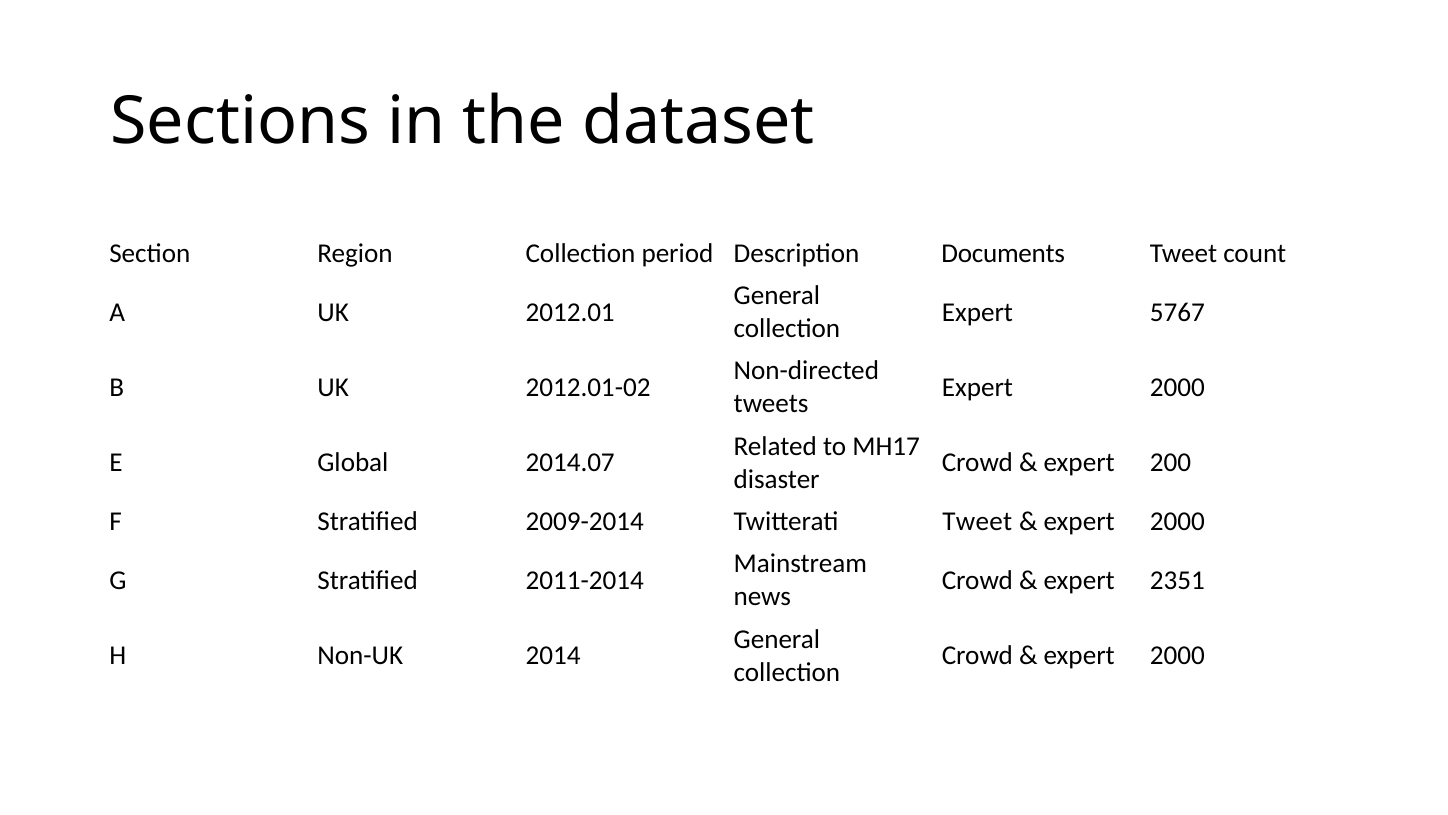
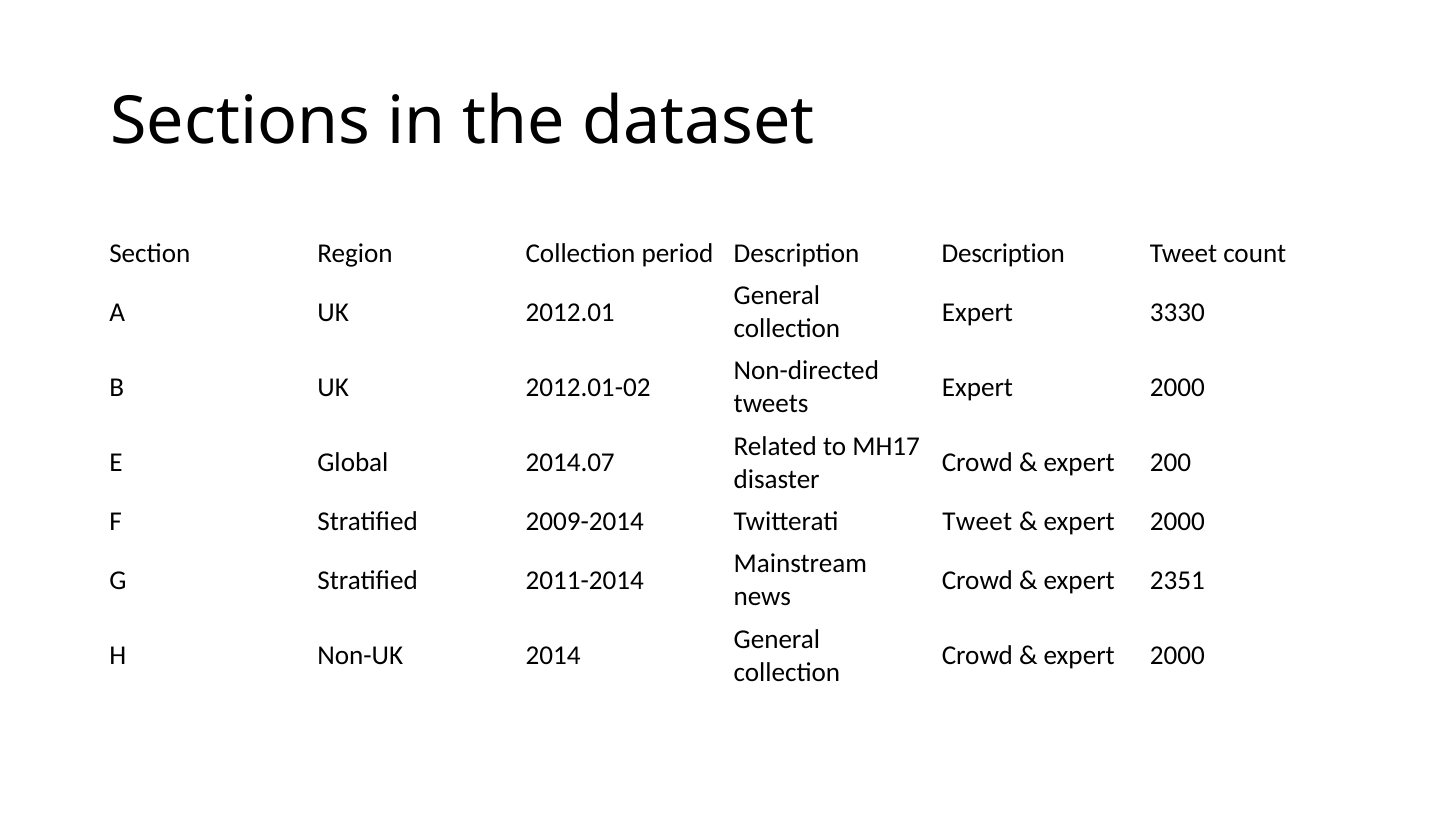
Description Documents: Documents -> Description
5767: 5767 -> 3330
